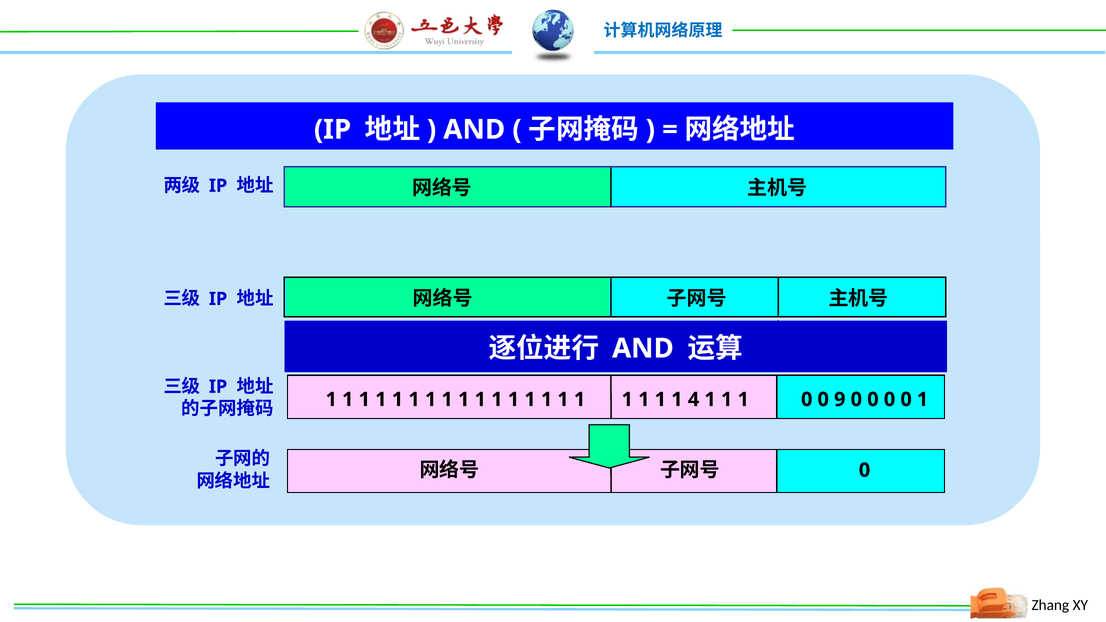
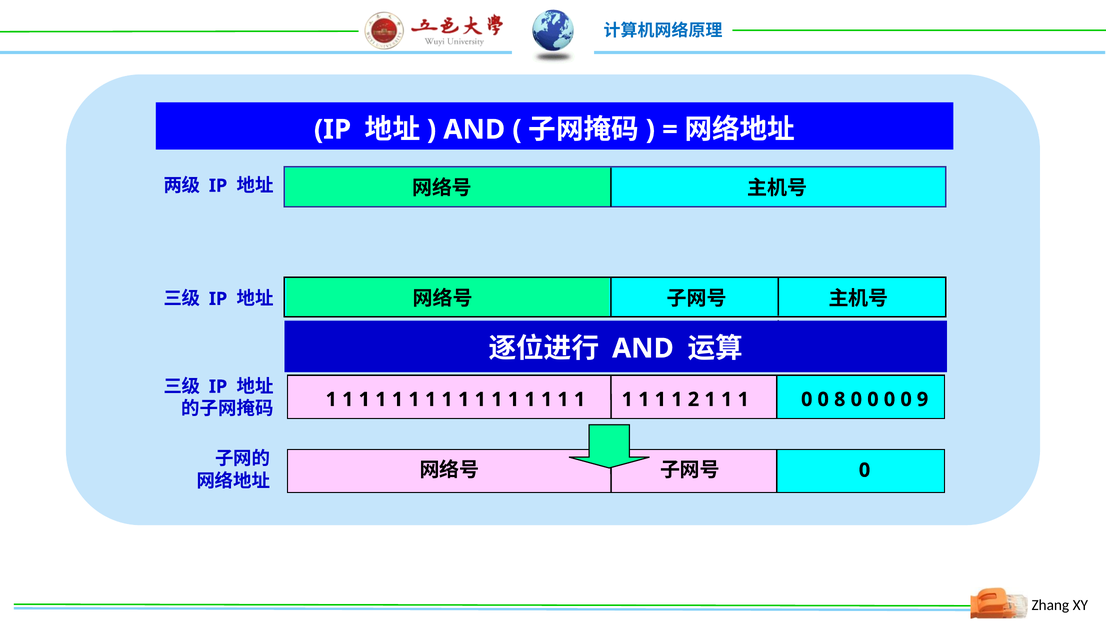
4: 4 -> 2
9: 9 -> 8
0 1: 1 -> 9
